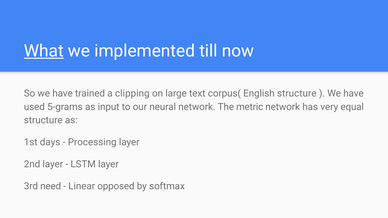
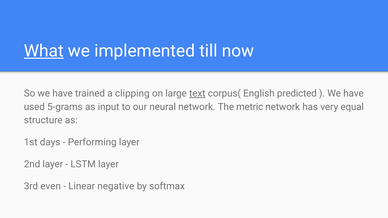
text underline: none -> present
English structure: structure -> predicted
Processing: Processing -> Performing
need: need -> even
opposed: opposed -> negative
